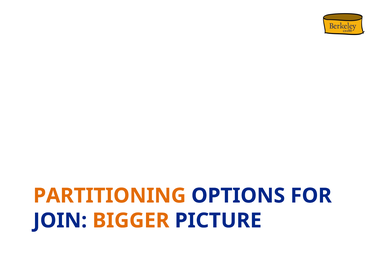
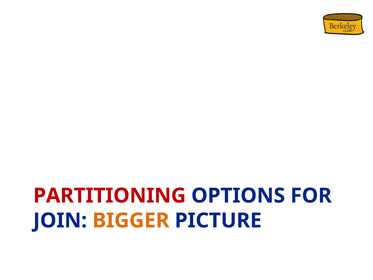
PARTITIONING colour: orange -> red
